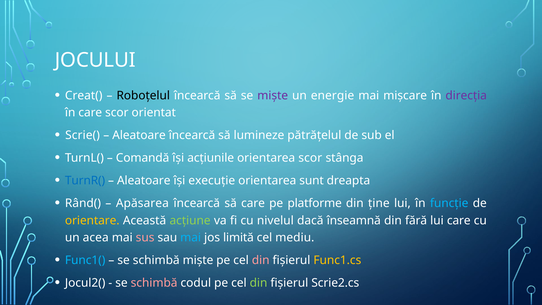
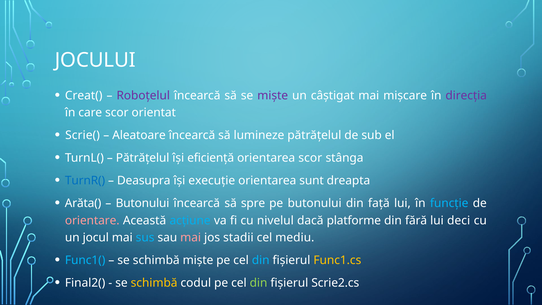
Roboțelul colour: black -> purple
energie: energie -> câștigat
Comandă at (143, 158): Comandă -> Pătrățelul
acțiunile: acțiunile -> eficiență
Aleatoare at (144, 181): Aleatoare -> Deasupra
Rând(: Rând( -> Arăta(
Apăsarea at (142, 203): Apăsarea -> Butonului
să care: care -> spre
pe platforme: platforme -> butonului
ține: ține -> față
orientare colour: yellow -> pink
acțiune colour: light green -> light blue
înseamnă: înseamnă -> platforme
lui care: care -> deci
acea: acea -> jocul
sus colour: pink -> light blue
mai at (191, 237) colour: light blue -> pink
limită: limită -> stadii
din at (261, 260) colour: pink -> light blue
Jocul2(: Jocul2( -> Final2(
schimbă at (154, 283) colour: pink -> yellow
